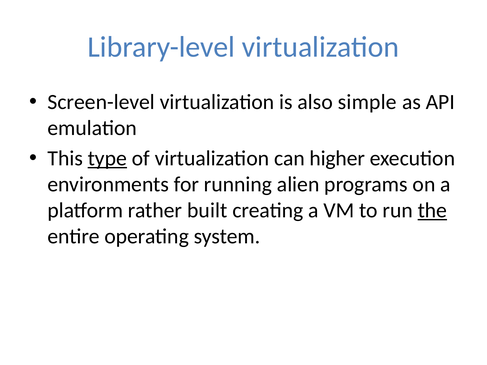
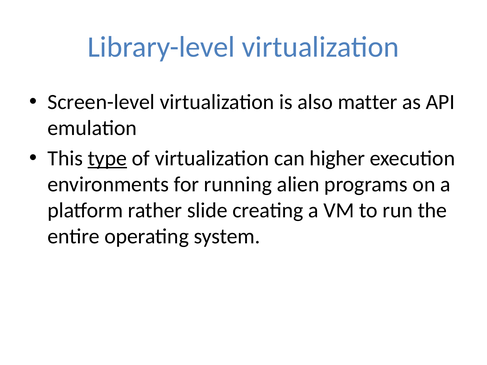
simple: simple -> matter
built: built -> slide
the underline: present -> none
